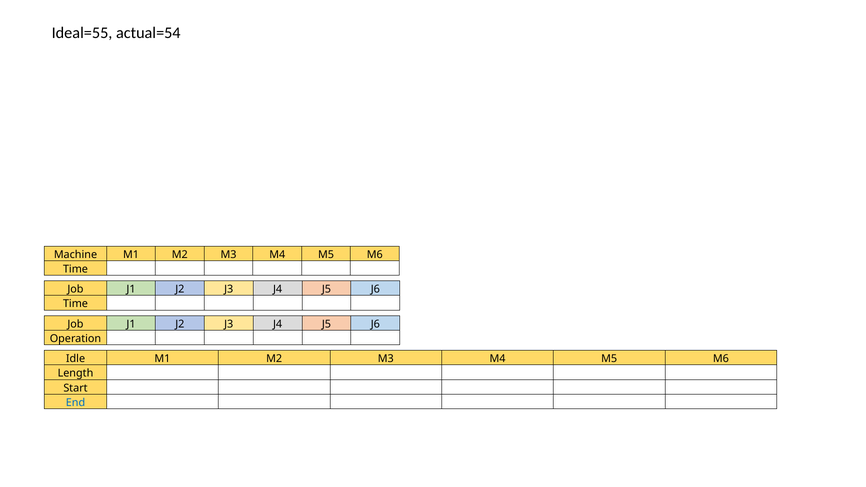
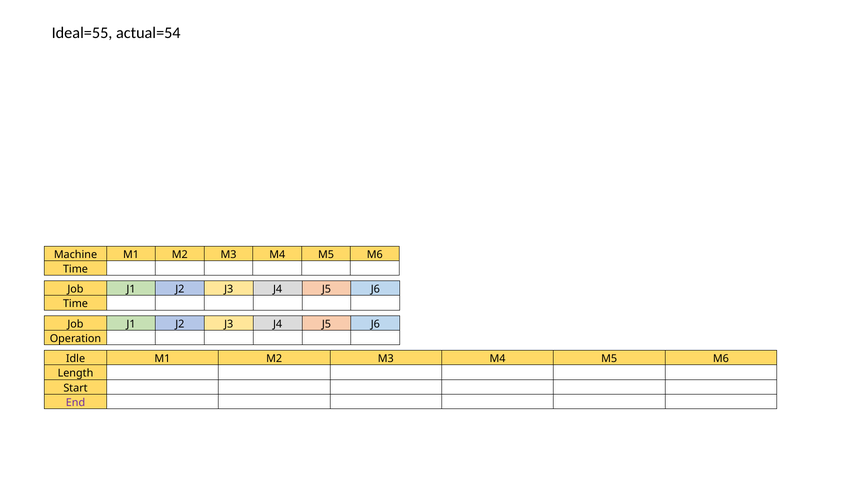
End colour: blue -> purple
